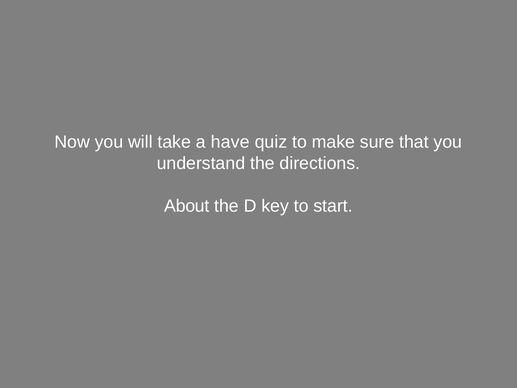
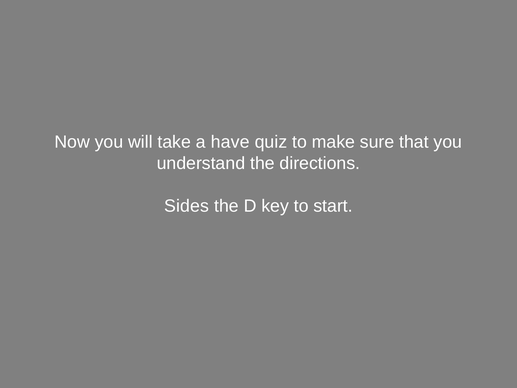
About: About -> Sides
